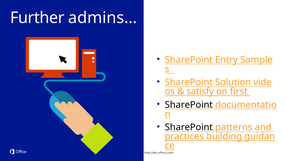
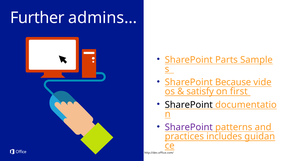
Entry: Entry -> Parts
Solution: Solution -> Because
SharePoint at (189, 127) colour: black -> purple
building: building -> includes
